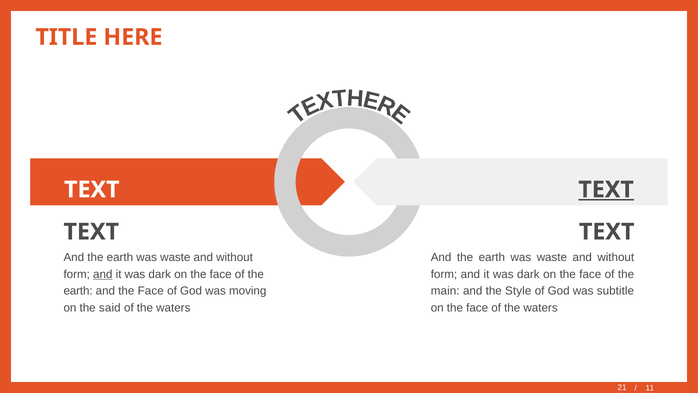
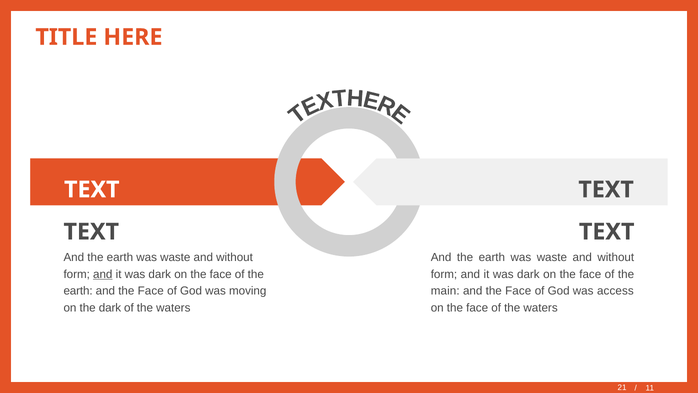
TEXT at (606, 189) underline: present -> none
Style at (518, 291): Style -> Face
subtitle: subtitle -> access
the said: said -> dark
